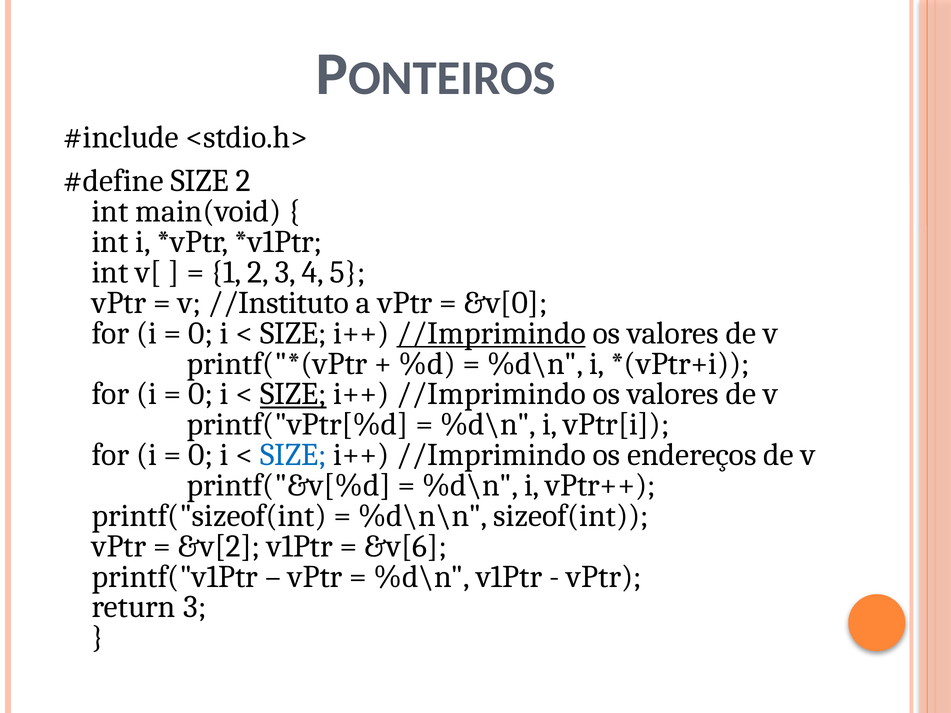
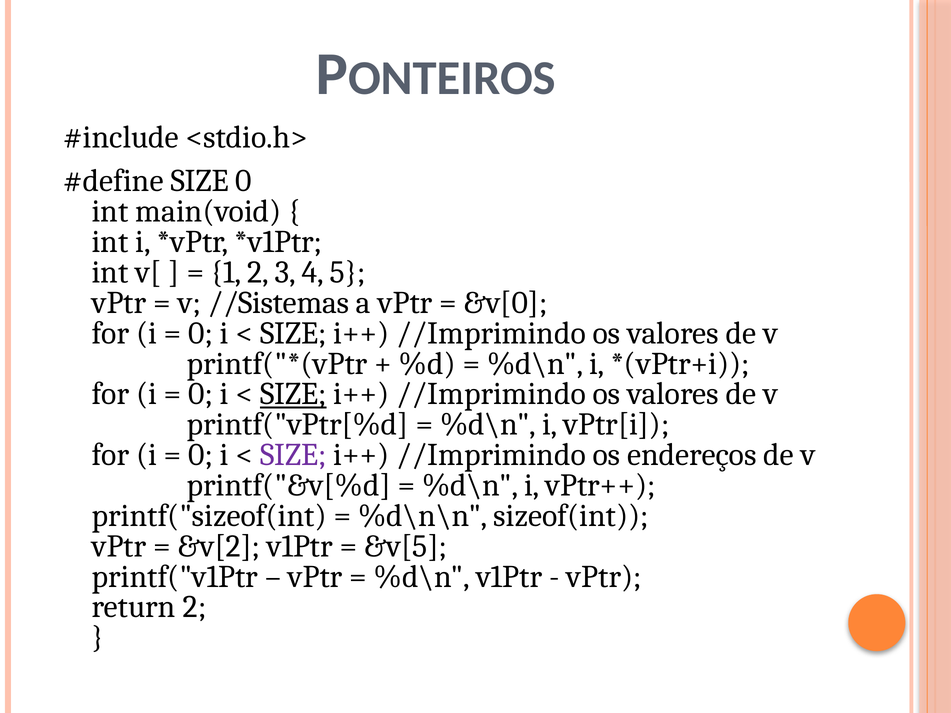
SIZE 2: 2 -> 0
//Instituto: //Instituto -> //Sistemas
//Imprimindo at (491, 333) underline: present -> none
SIZE at (293, 455) colour: blue -> purple
&v[6: &v[6 -> &v[5
return 3: 3 -> 2
